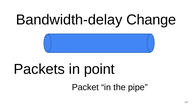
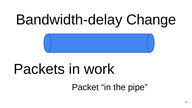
point: point -> work
